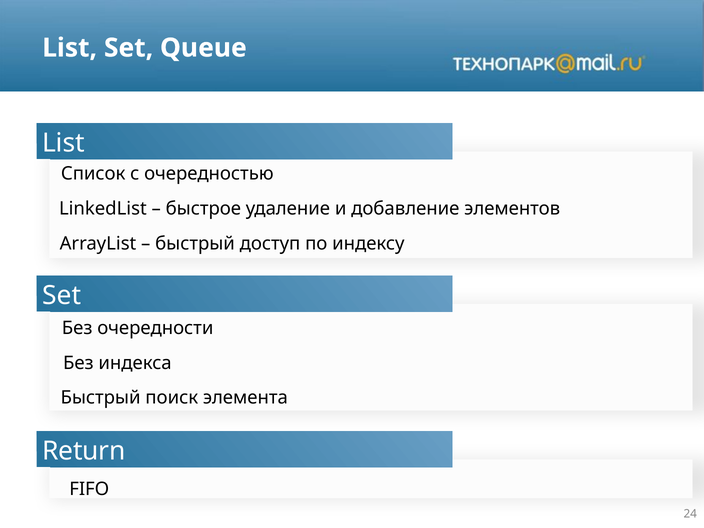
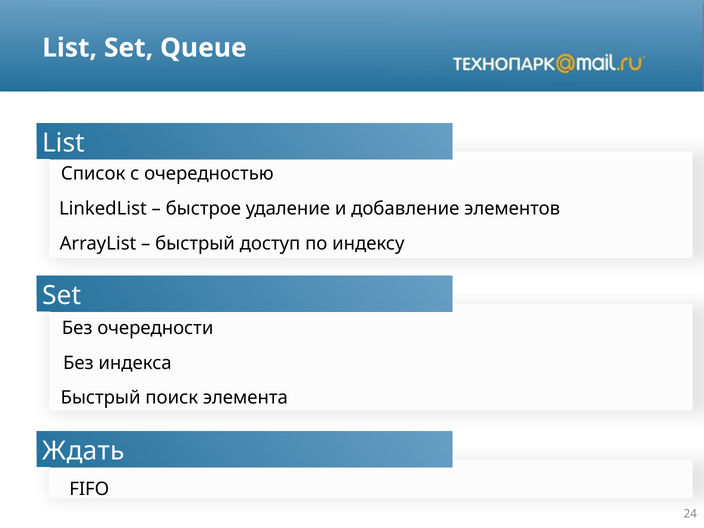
Return: Return -> Ждать
